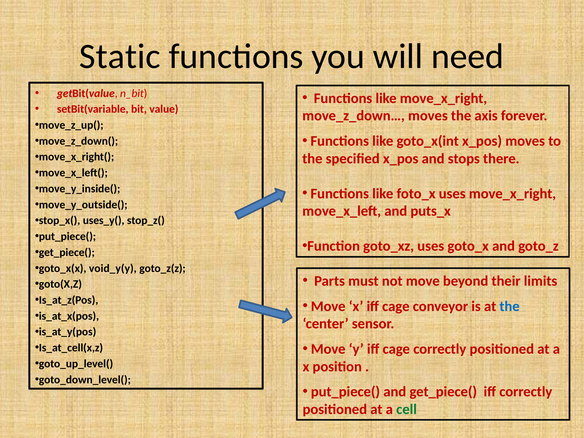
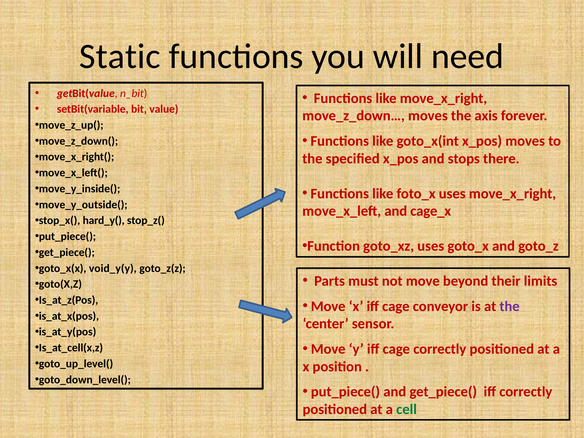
puts_x: puts_x -> cage_x
uses_y(: uses_y( -> hard_y(
the at (510, 306) colour: blue -> purple
